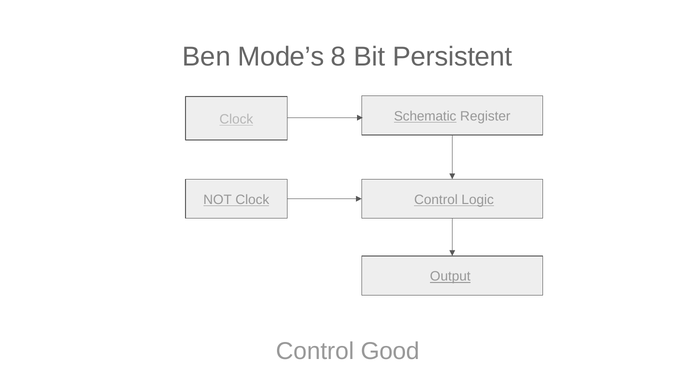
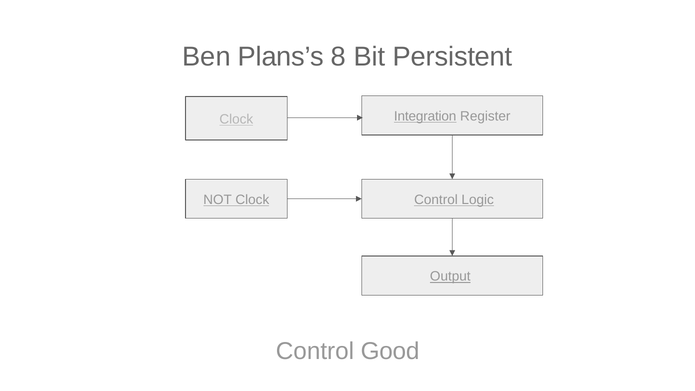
Mode’s: Mode’s -> Plans’s
Schematic: Schematic -> Integration
